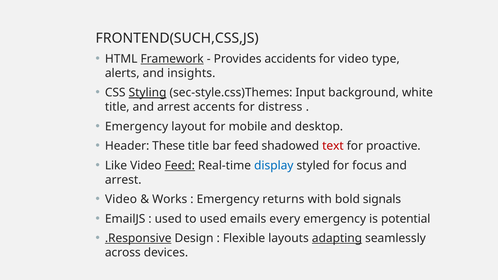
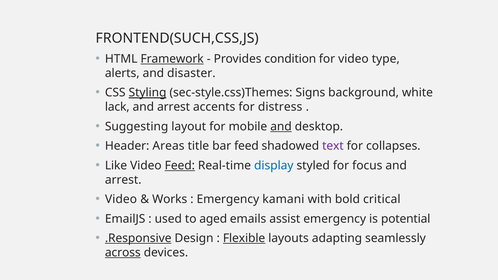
accidents: accidents -> condition
insights: insights -> disaster
Input: Input -> Signs
title at (117, 107): title -> lack
Emergency at (137, 127): Emergency -> Suggesting
and at (281, 127) underline: none -> present
These: These -> Areas
text colour: red -> purple
proactive: proactive -> collapses
returns: returns -> kamani
signals: signals -> critical
to used: used -> aged
every: every -> assist
Flexible underline: none -> present
adapting underline: present -> none
across underline: none -> present
